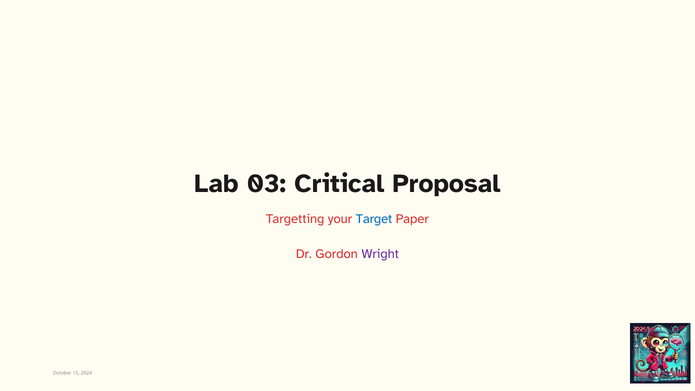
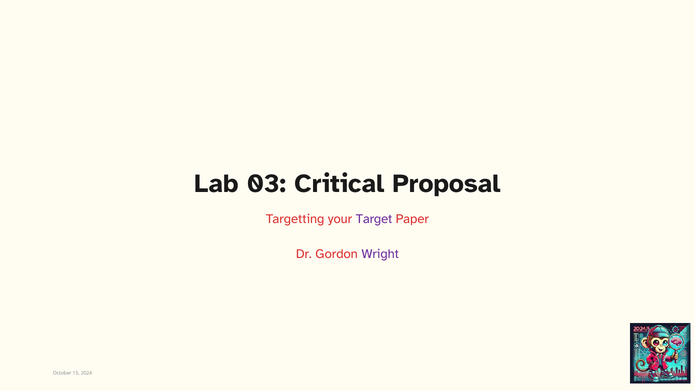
Target colour: blue -> purple
